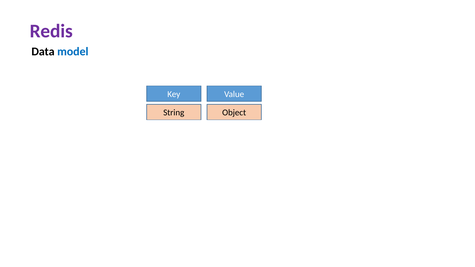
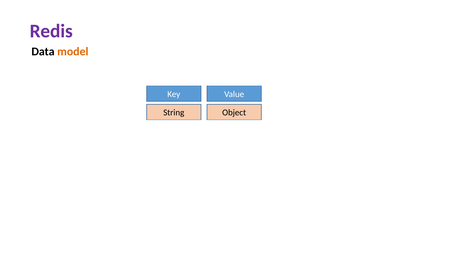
model colour: blue -> orange
